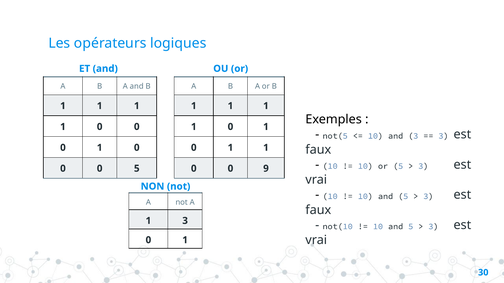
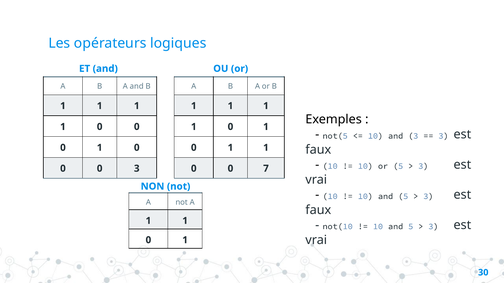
0 5: 5 -> 3
9: 9 -> 7
3 at (185, 221): 3 -> 1
